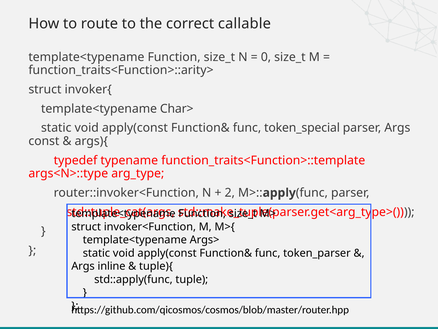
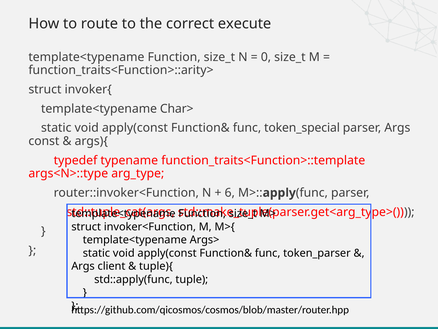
callable: callable -> execute
2: 2 -> 6
inline: inline -> client
